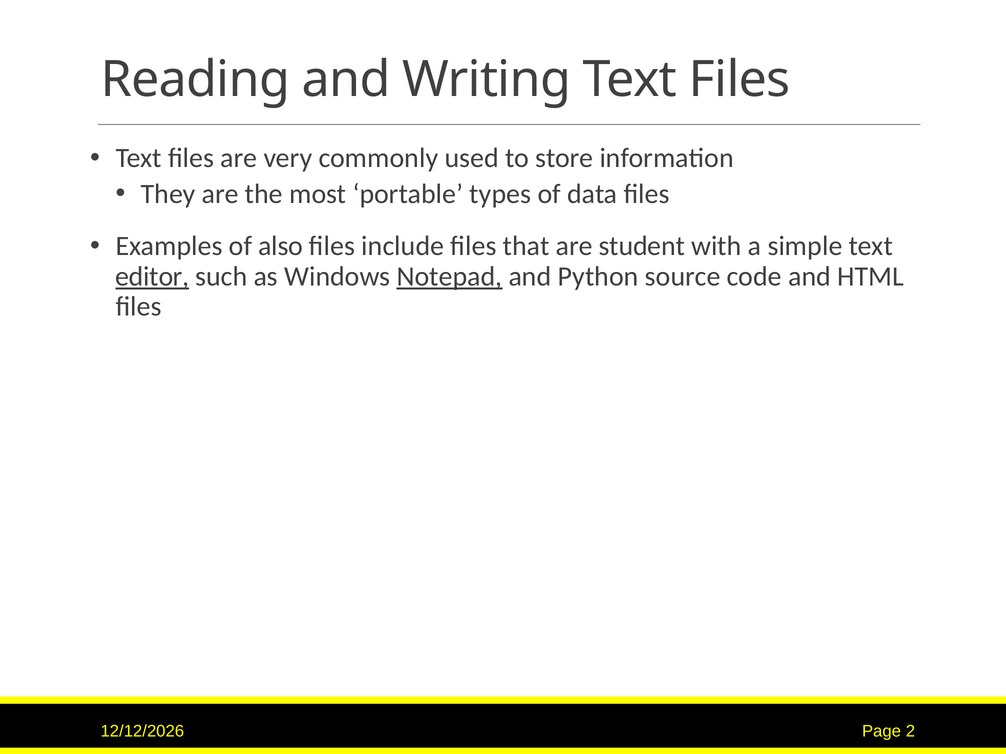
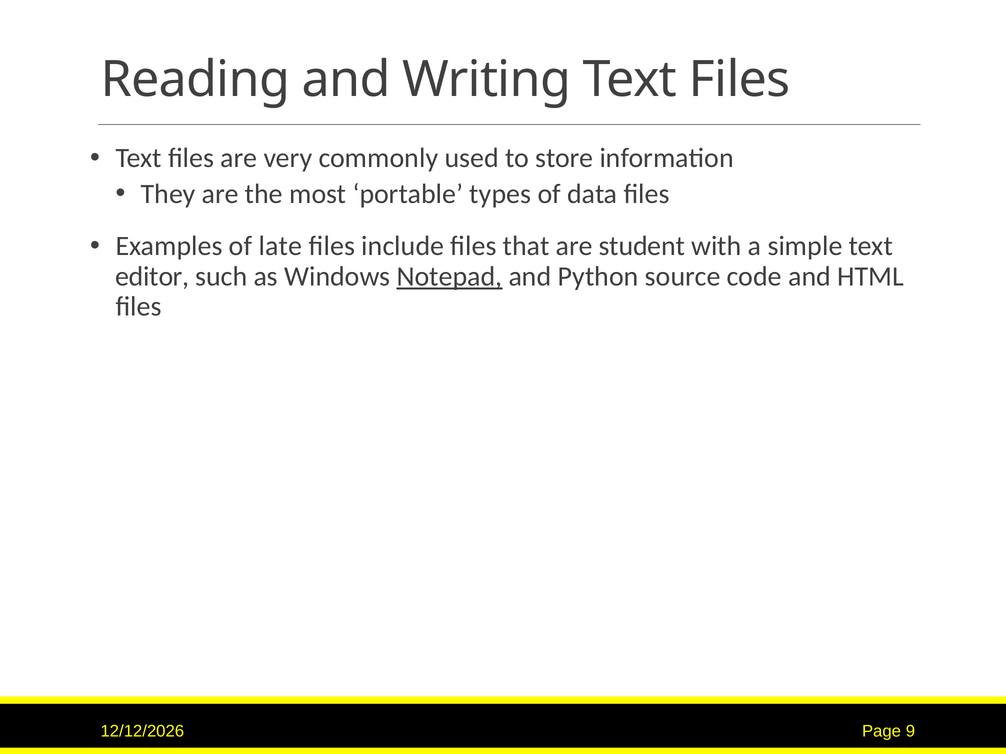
also: also -> late
editor underline: present -> none
2: 2 -> 9
